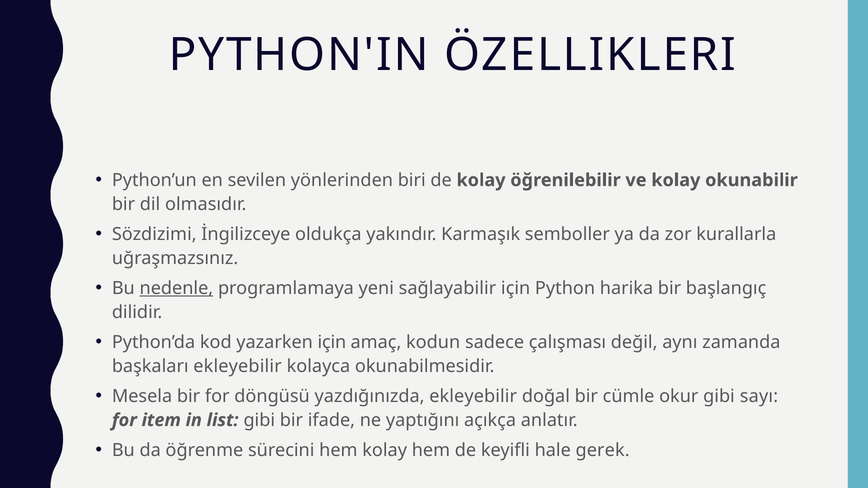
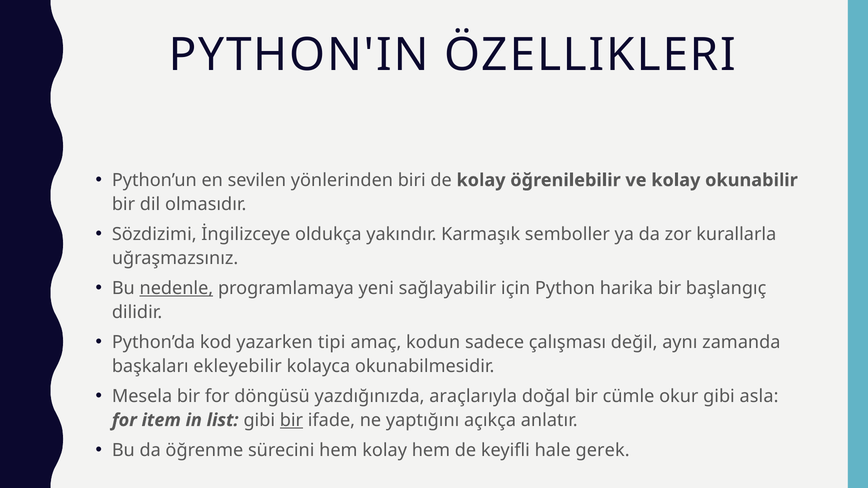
yazarken için: için -> tipi
yazdığınızda ekleyebilir: ekleyebilir -> araçlarıyla
sayı: sayı -> asla
bir at (291, 420) underline: none -> present
